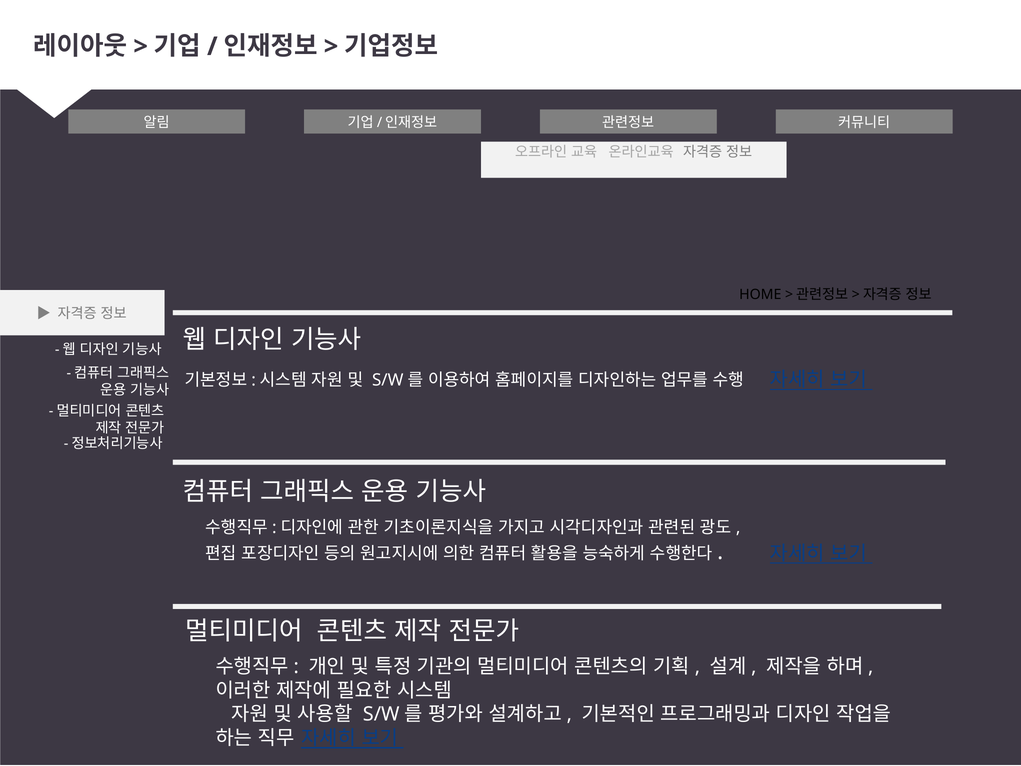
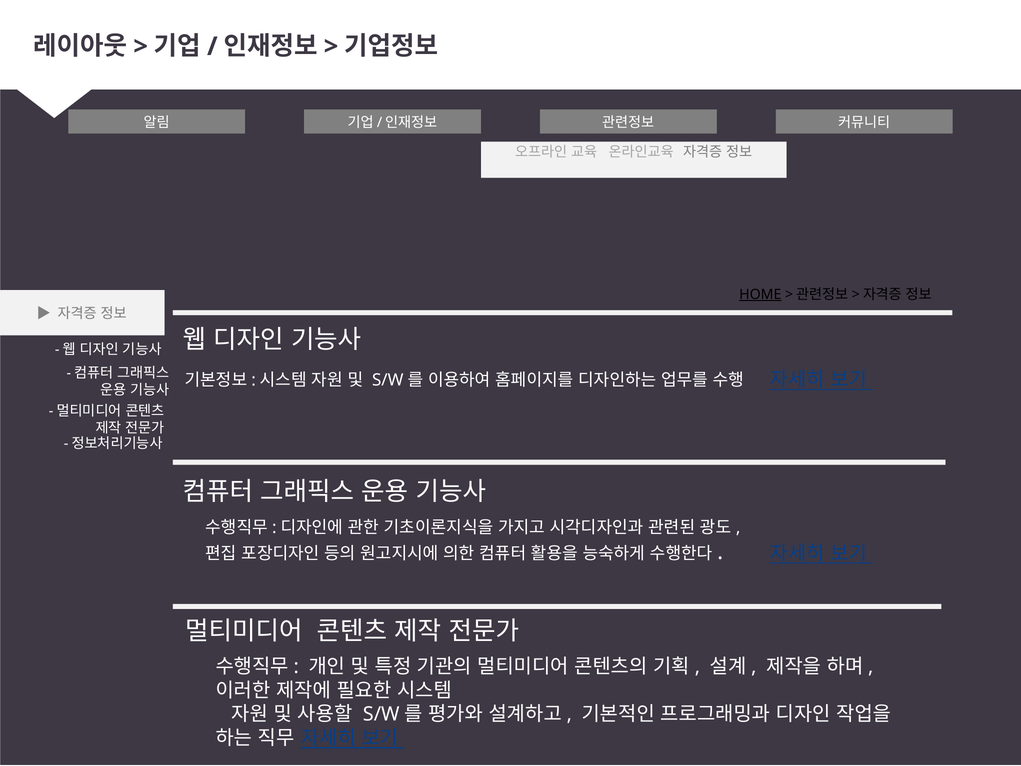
HOME underline: none -> present
